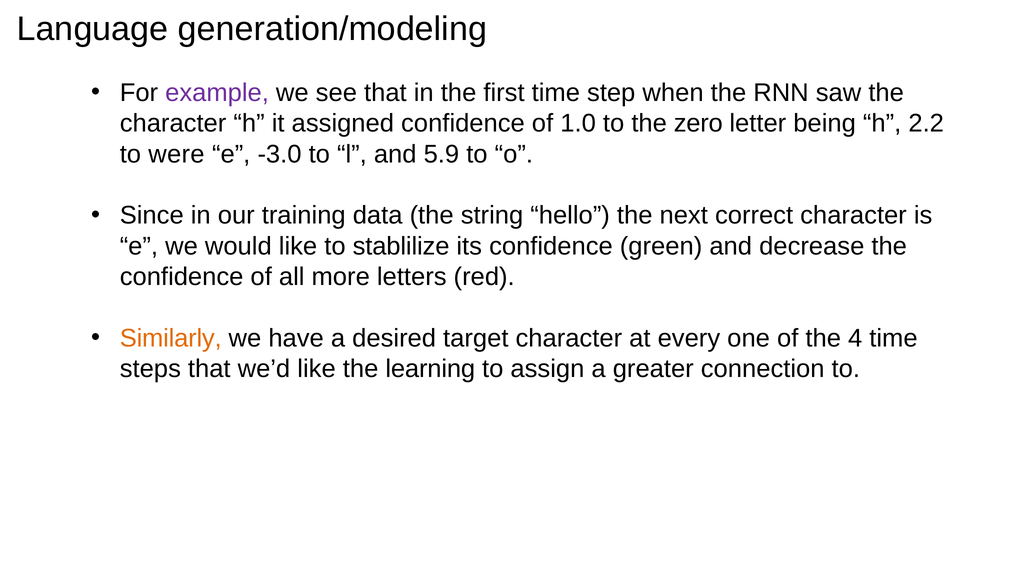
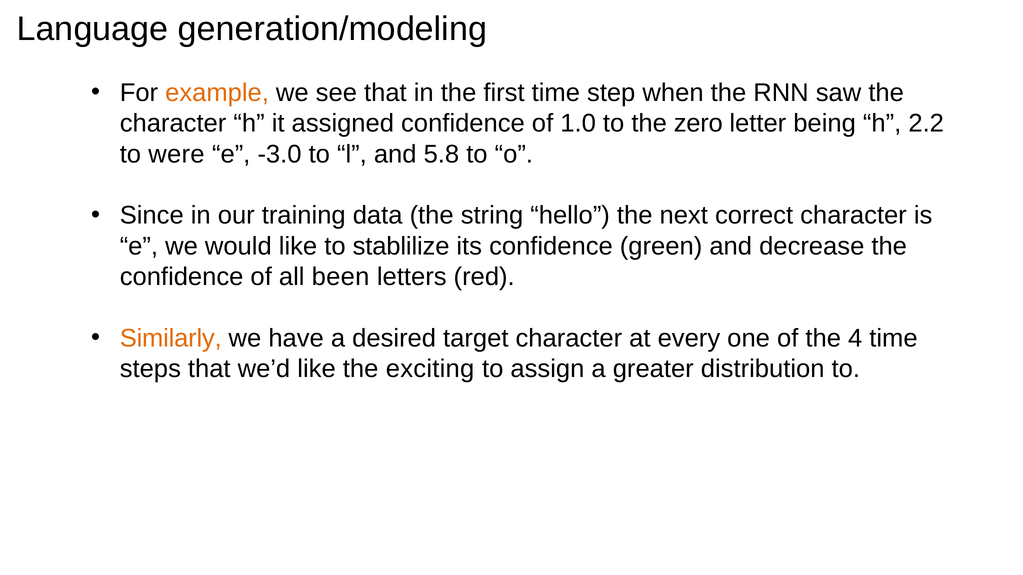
example colour: purple -> orange
5.9: 5.9 -> 5.8
more: more -> been
learning: learning -> exciting
connection: connection -> distribution
